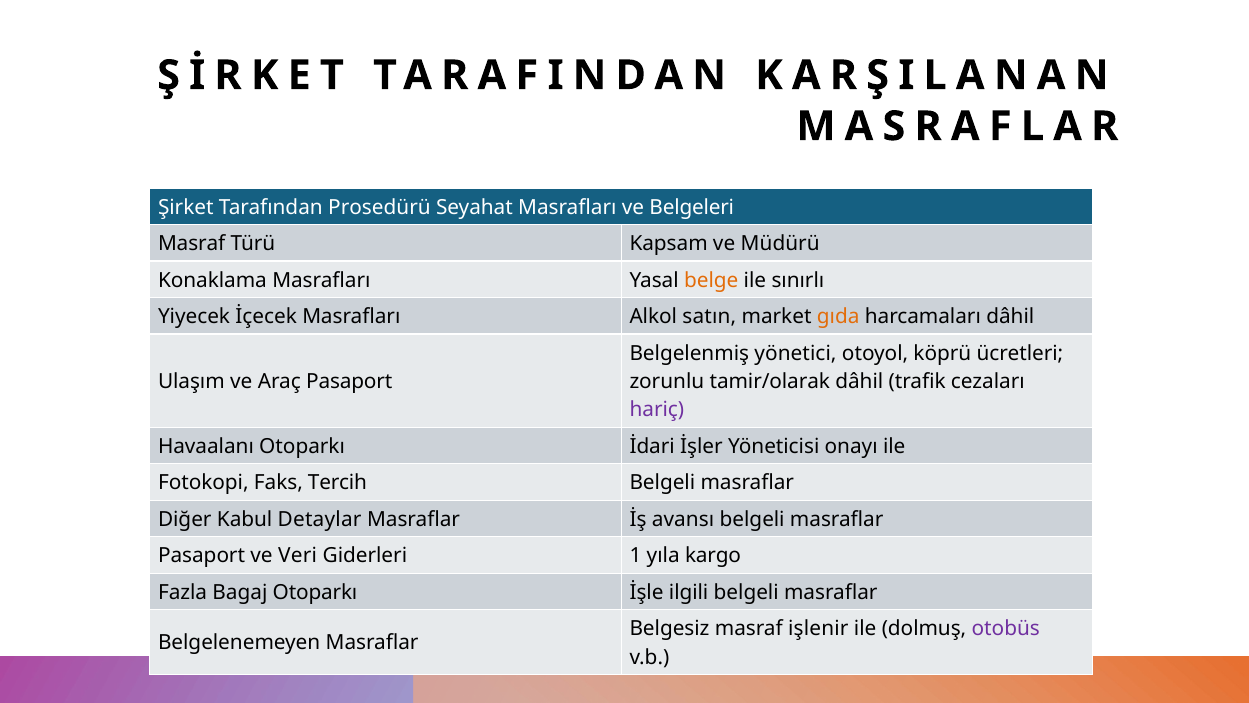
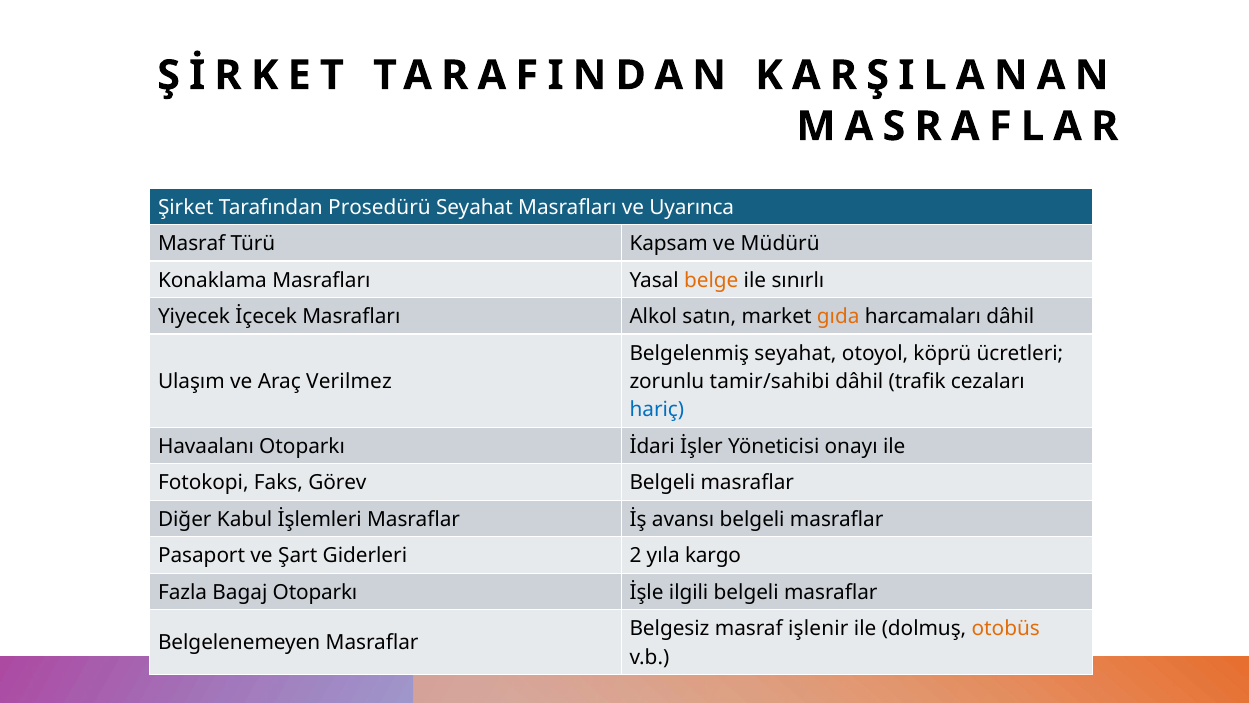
Belgeleri: Belgeleri -> Uyarınca
Belgelenmiş yönetici: yönetici -> seyahat
Araç Pasaport: Pasaport -> Verilmez
tamir/olarak: tamir/olarak -> tamir/sahibi
hariç colour: purple -> blue
Tercih: Tercih -> Görev
Detaylar: Detaylar -> İşlemleri
Veri: Veri -> Şart
1: 1 -> 2
otobüs colour: purple -> orange
